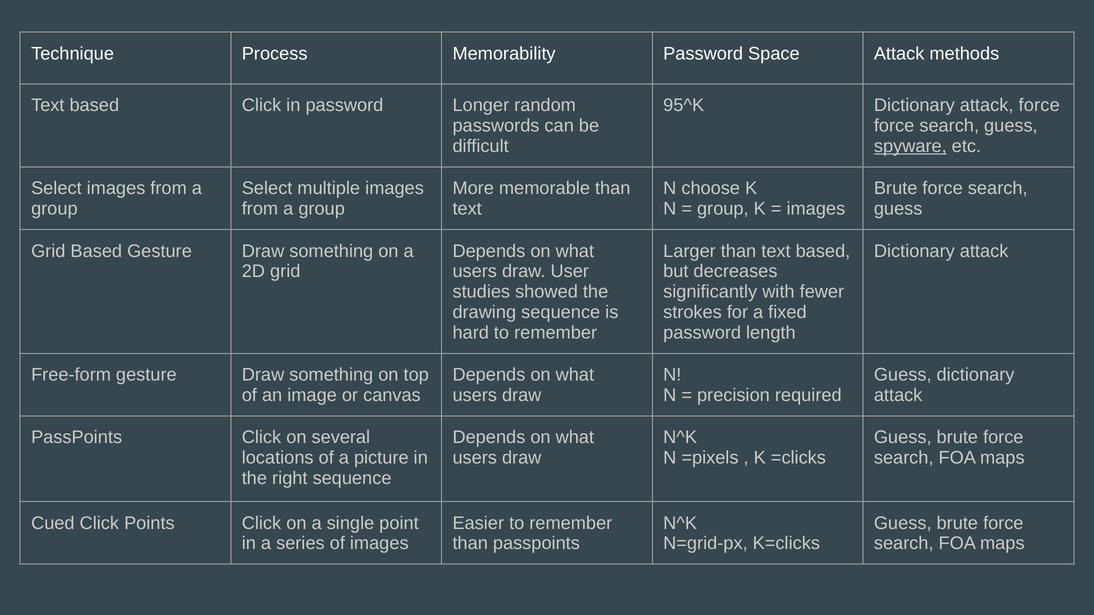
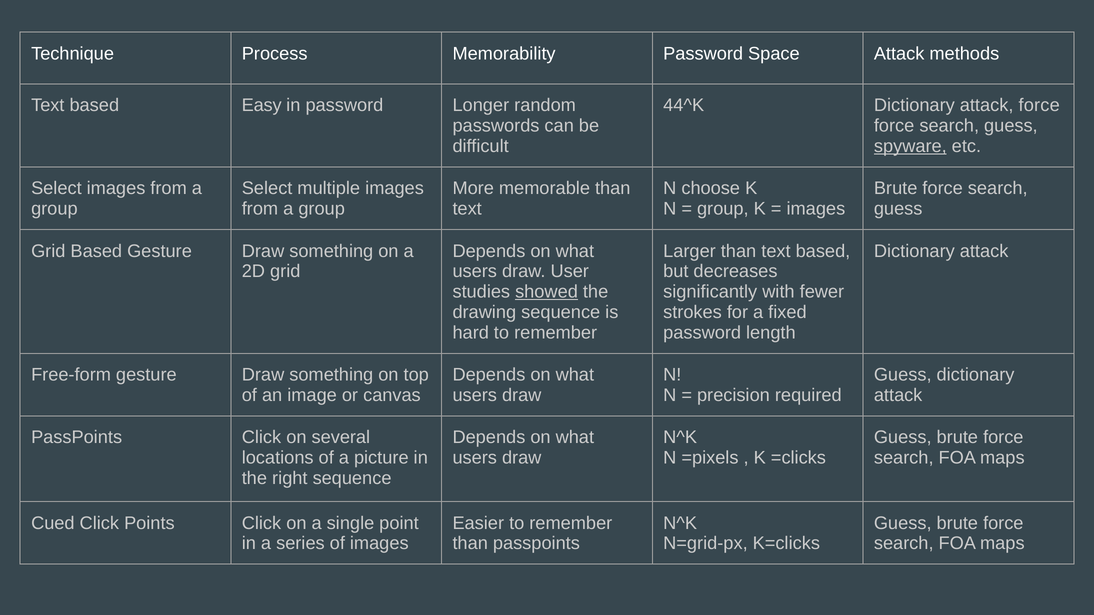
based Click: Click -> Easy
95^K: 95^K -> 44^K
showed underline: none -> present
